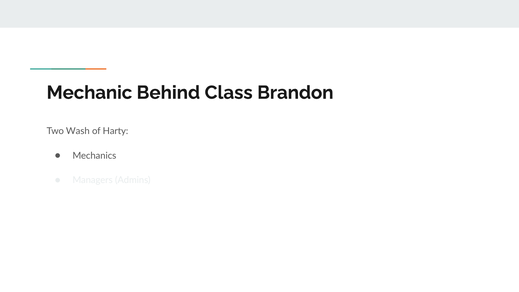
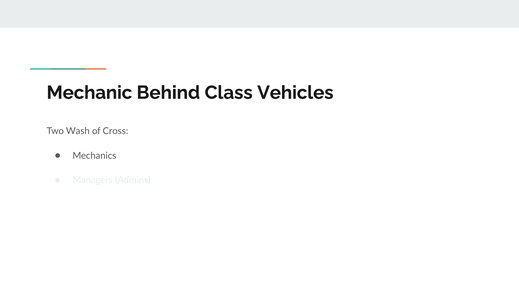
Brandon: Brandon -> Vehicles
Harty: Harty -> Cross
